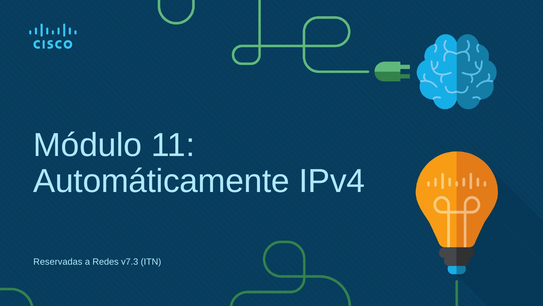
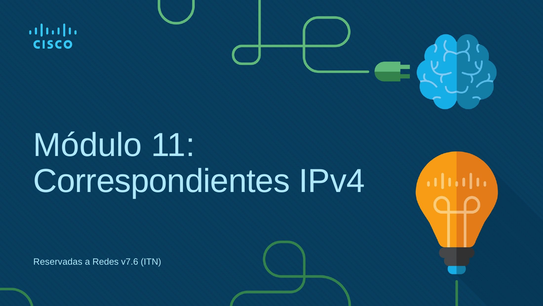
Automáticamente: Automáticamente -> Correspondientes
v7.3: v7.3 -> v7.6
